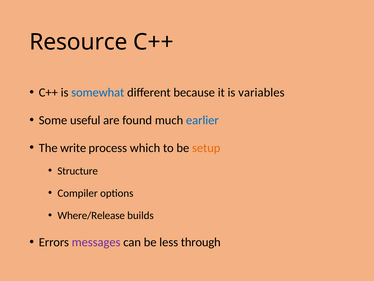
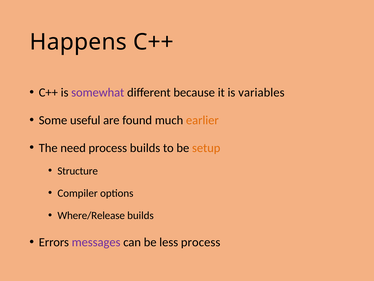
Resource: Resource -> Happens
somewhat colour: blue -> purple
earlier colour: blue -> orange
write: write -> need
process which: which -> builds
less through: through -> process
